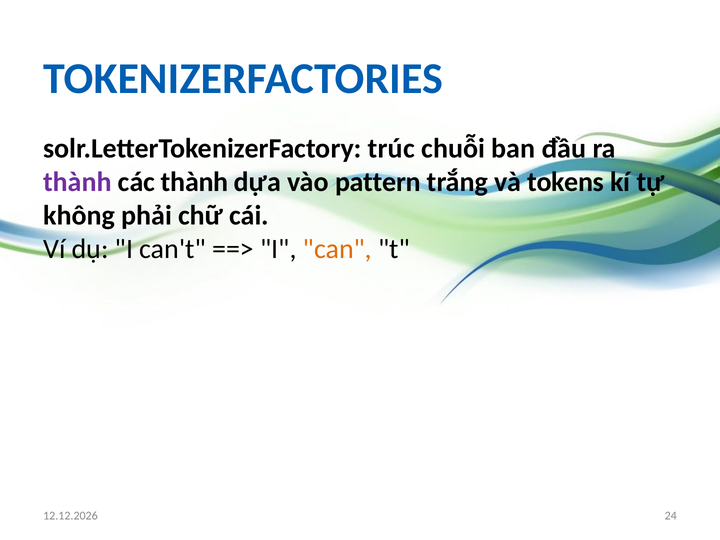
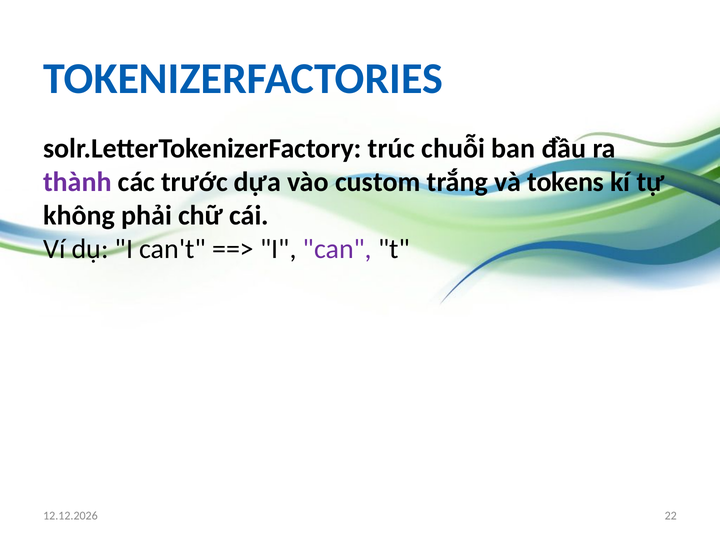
các thành: thành -> trước
pattern: pattern -> custom
can colour: orange -> purple
24: 24 -> 22
